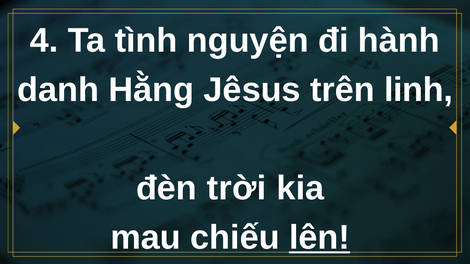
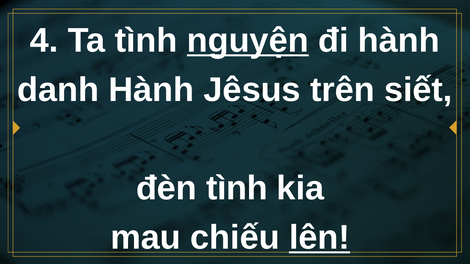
nguyện underline: none -> present
danh Hằng: Hằng -> Hành
linh: linh -> siết
đèn trời: trời -> tình
